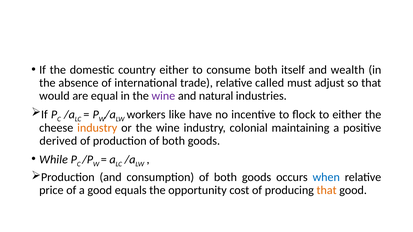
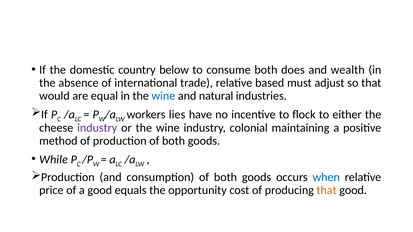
country either: either -> below
itself: itself -> does
called: called -> based
wine at (163, 96) colour: purple -> blue
like: like -> lies
industry at (97, 128) colour: orange -> purple
derived: derived -> method
